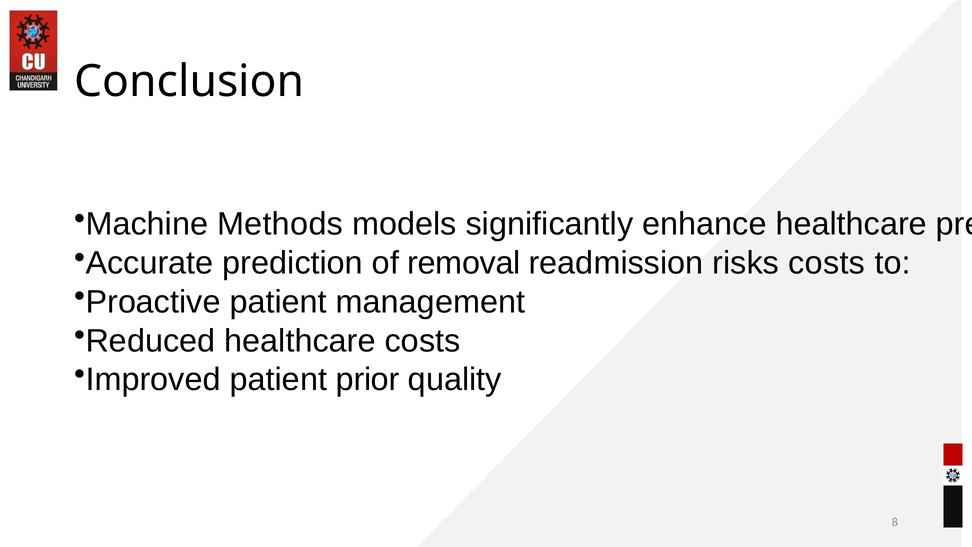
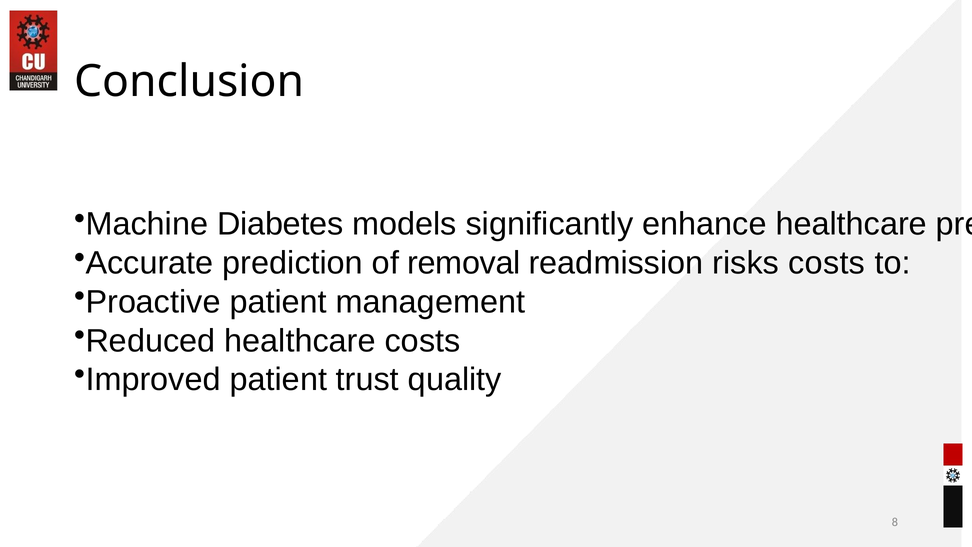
Methods: Methods -> Diabetes
prior: prior -> trust
